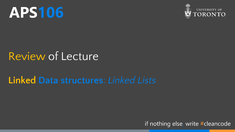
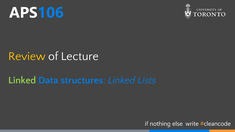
Linked at (22, 80) colour: yellow -> light green
